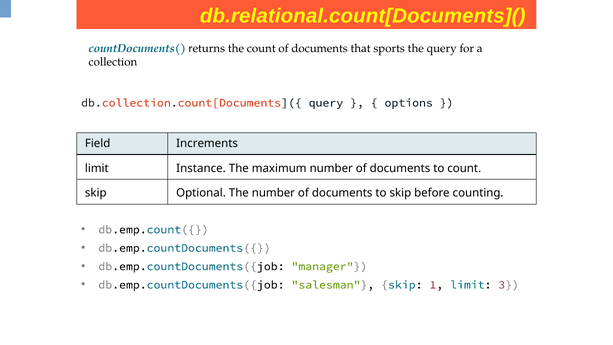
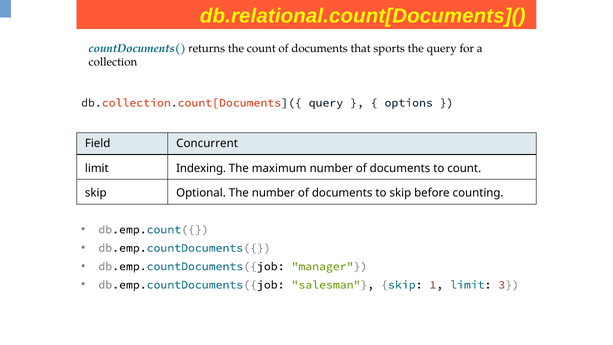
Increments: Increments -> Concurrent
Instance: Instance -> Indexing
